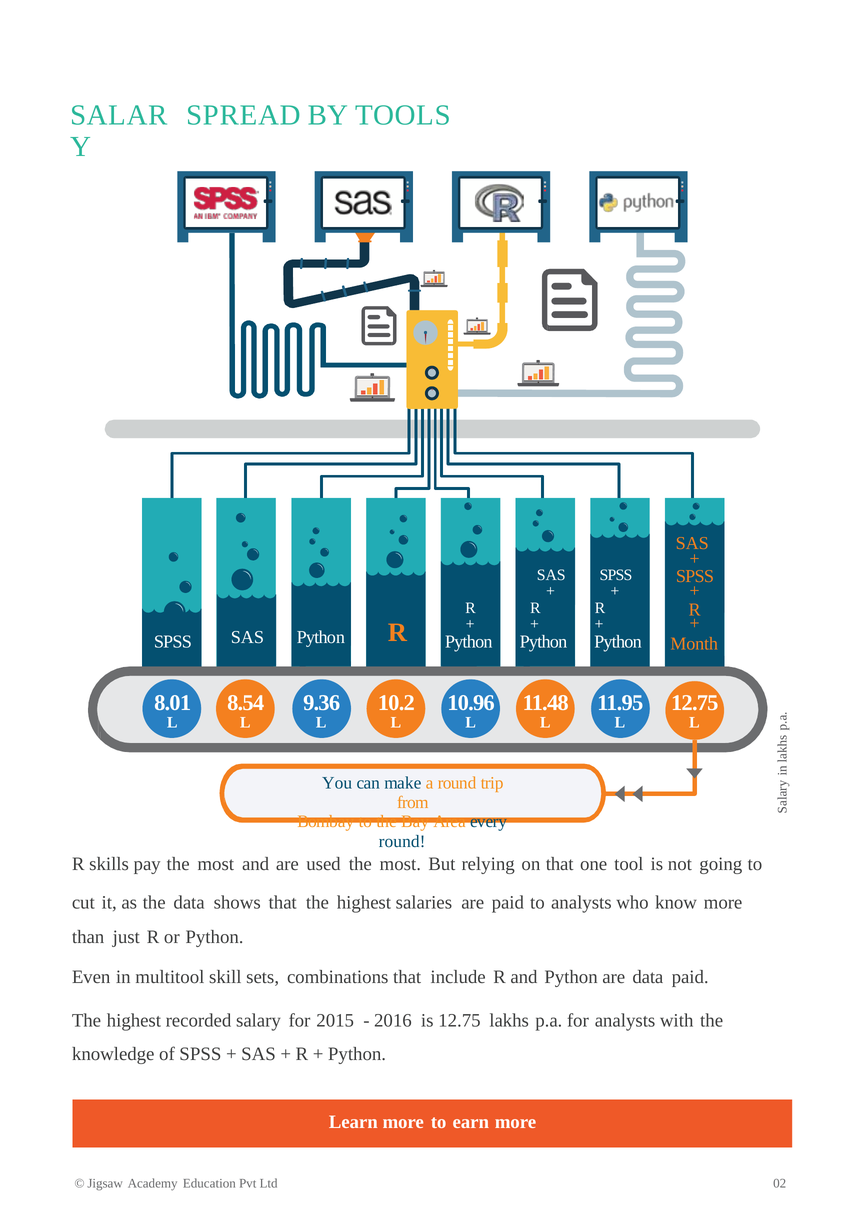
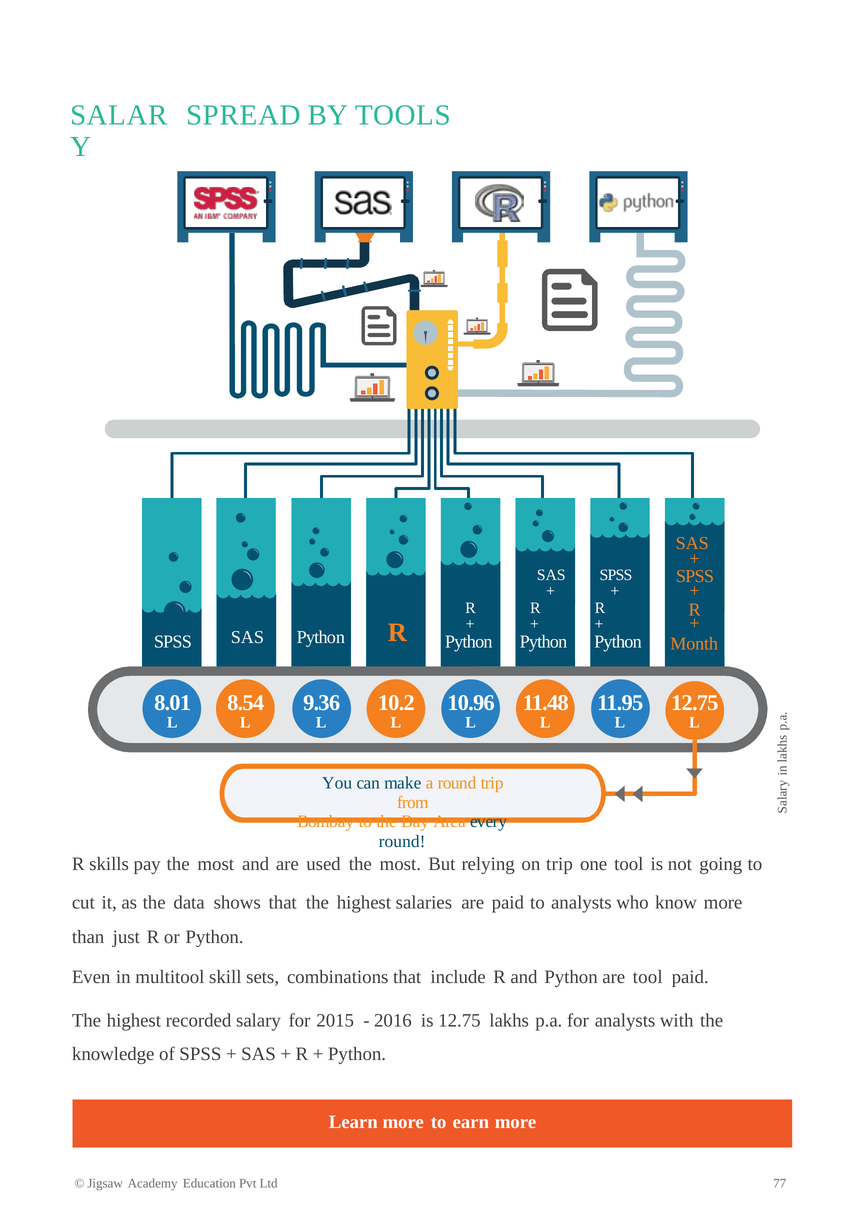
on that: that -> trip
are data: data -> tool
02: 02 -> 77
